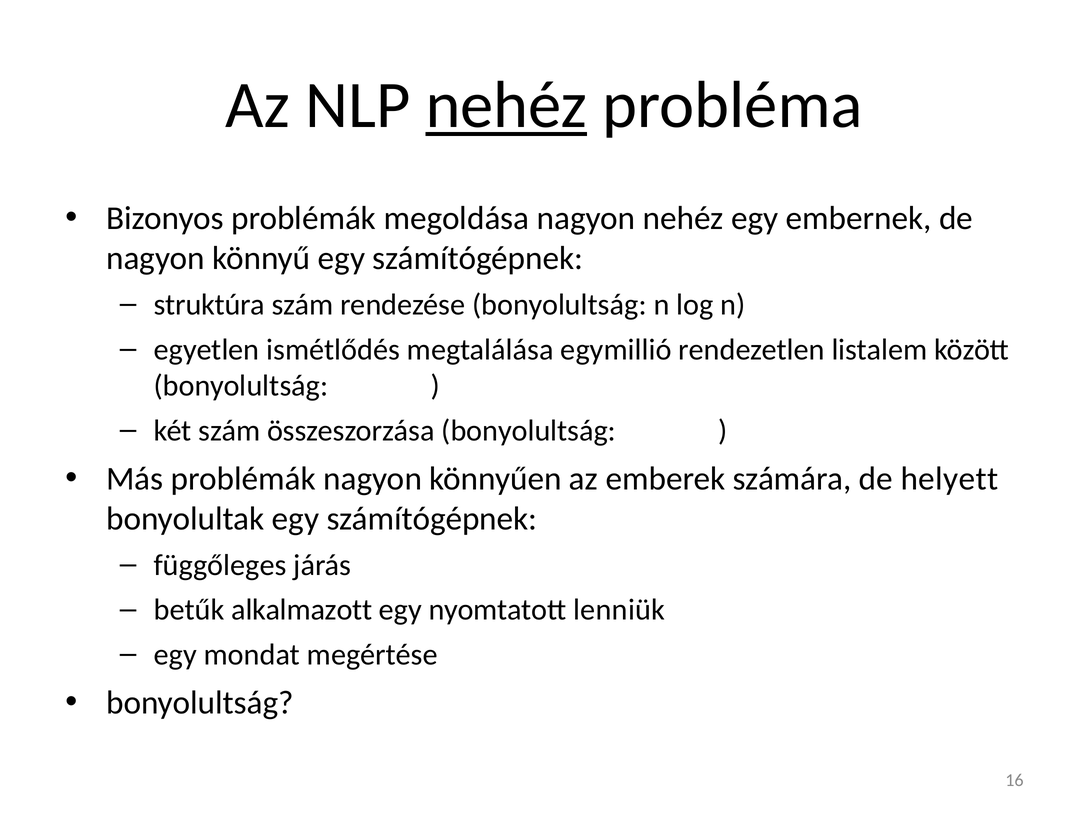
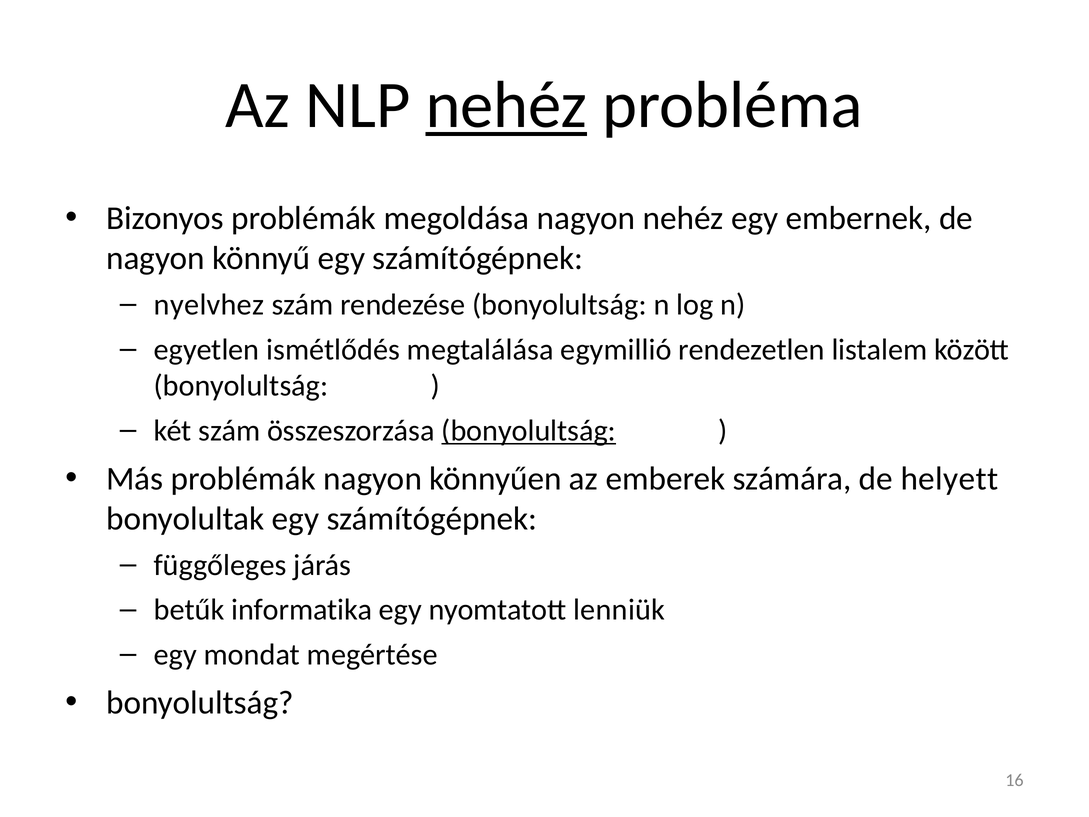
struktúra: struktúra -> nyelvhez
bonyolultság at (529, 431) underline: none -> present
alkalmazott: alkalmazott -> informatika
